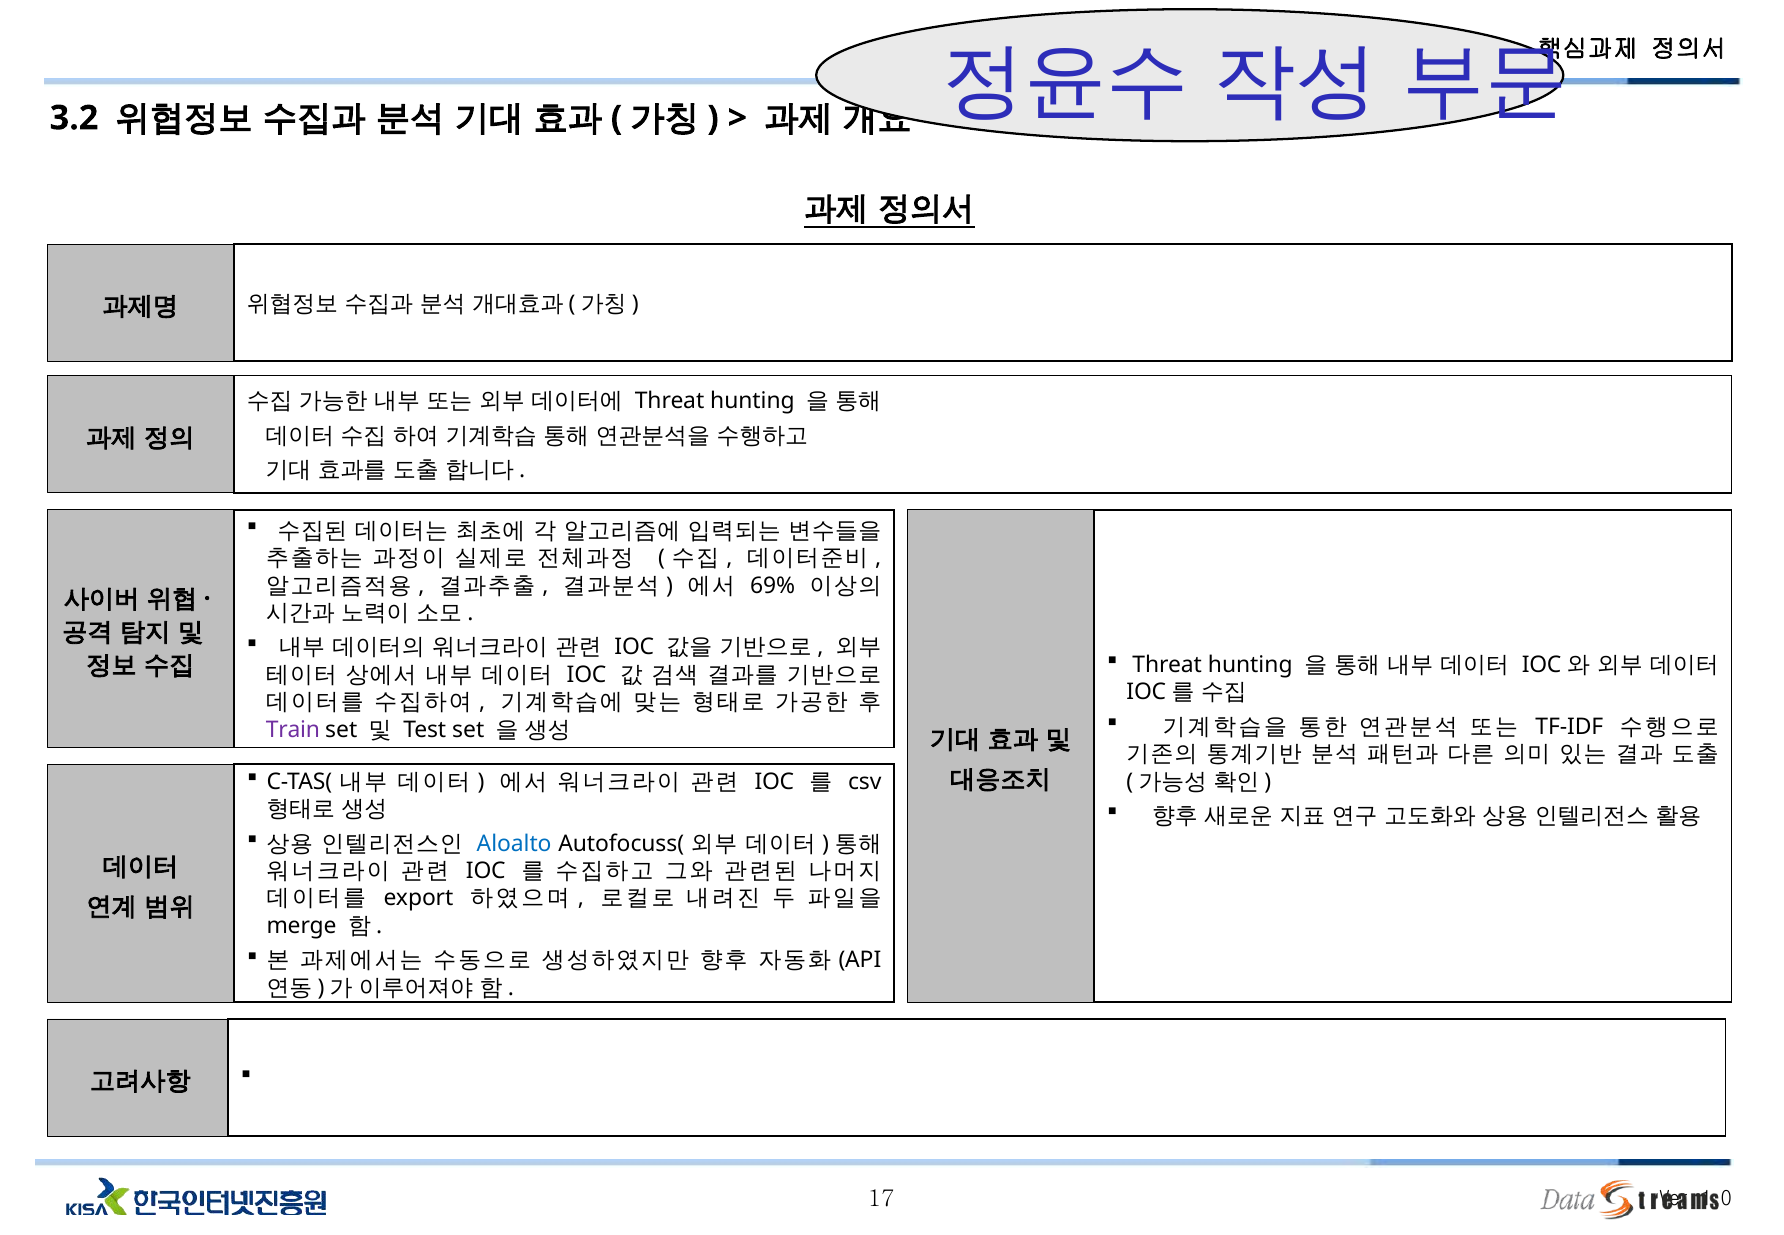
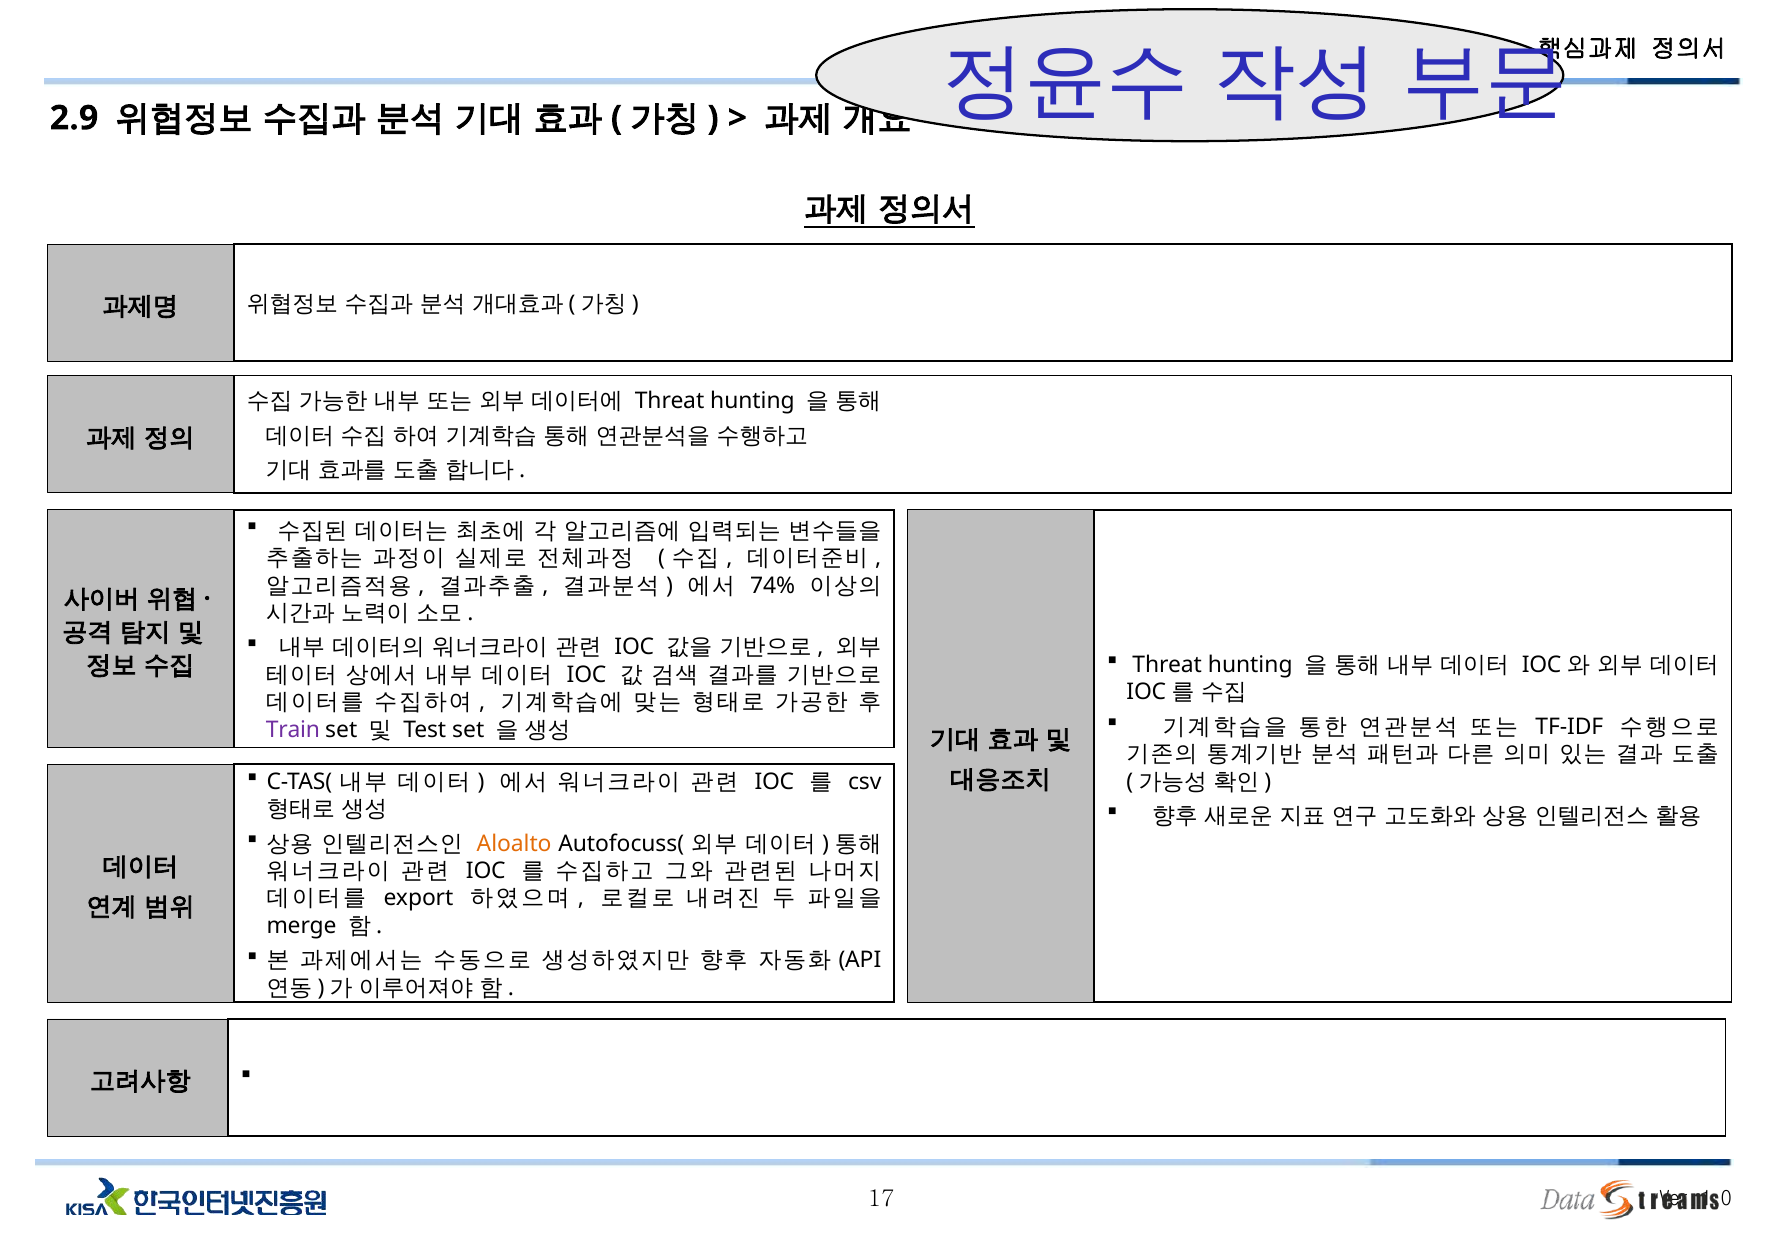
3.2: 3.2 -> 2.9
69%: 69% -> 74%
Aloalto colour: blue -> orange
